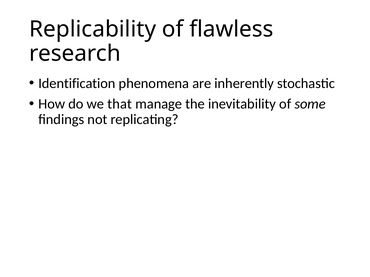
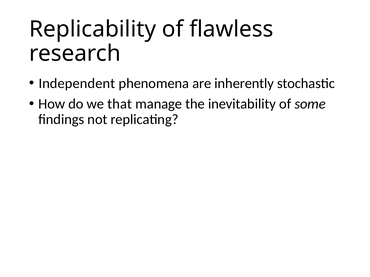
Identification: Identification -> Independent
